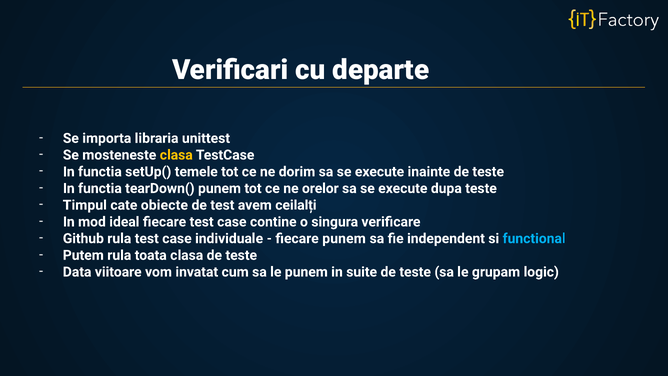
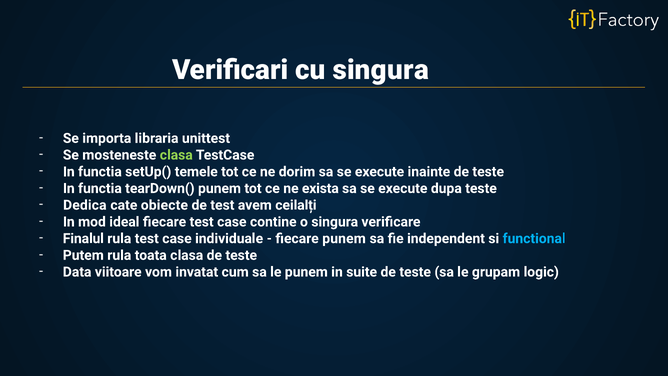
cu departe: departe -> singura
clasa at (176, 155) colour: yellow -> light green
orelor: orelor -> exista
Timpul: Timpul -> Dedica
Github: Github -> Finalul
